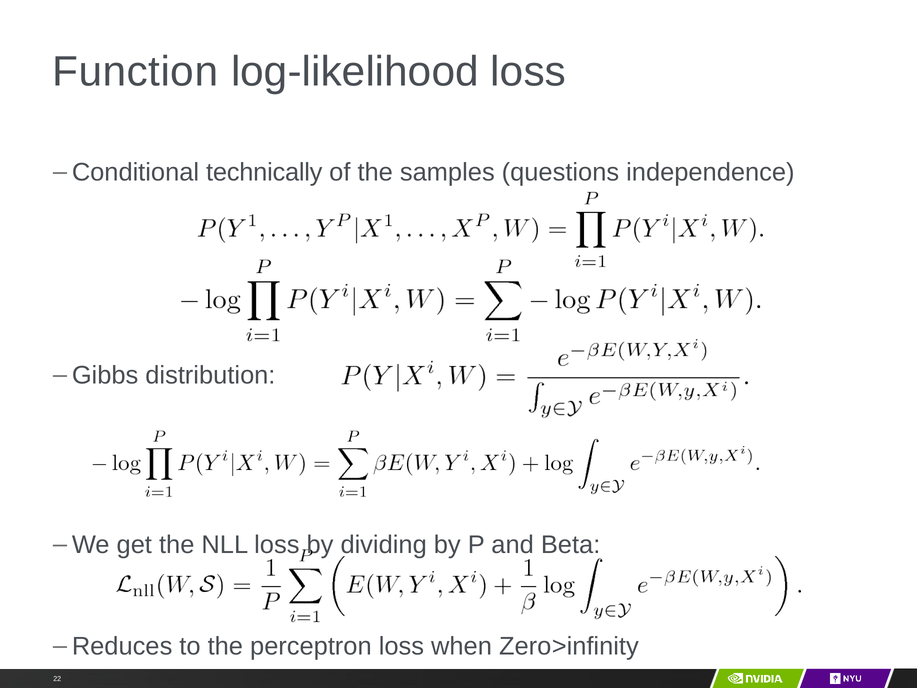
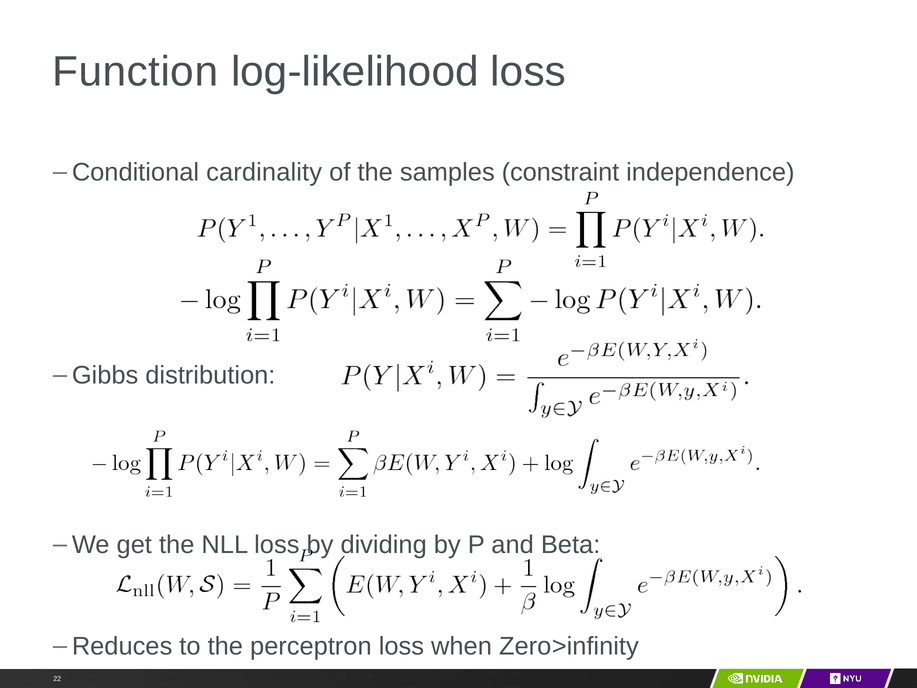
technically: technically -> cardinality
questions: questions -> constraint
